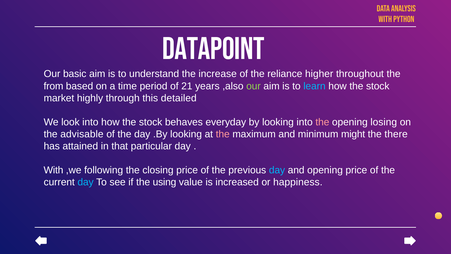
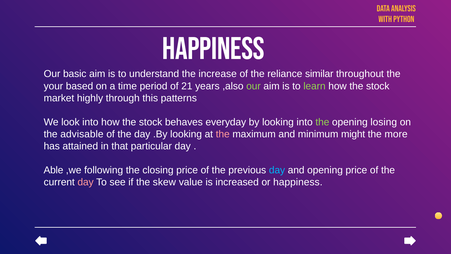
datapoint at (213, 49): datapoint -> happiness
higher: higher -> similar
from: from -> your
learn colour: light blue -> light green
detailed: detailed -> patterns
the at (322, 122) colour: pink -> light green
there: there -> more
With at (53, 170): With -> Able
day at (86, 182) colour: light blue -> pink
using: using -> skew
